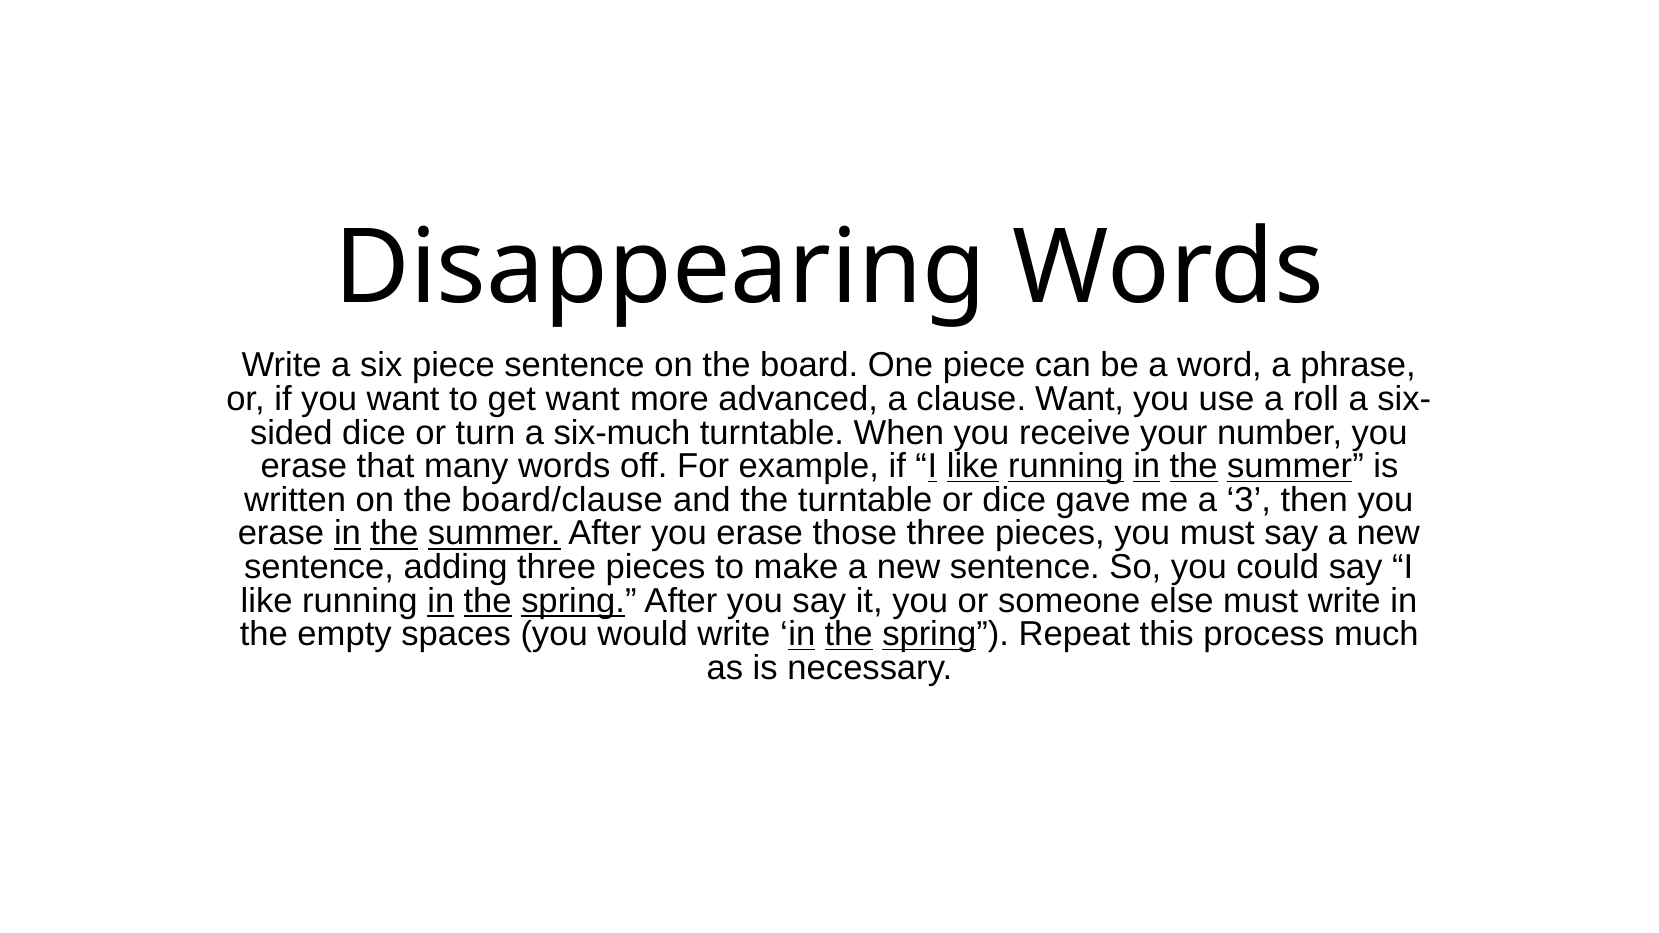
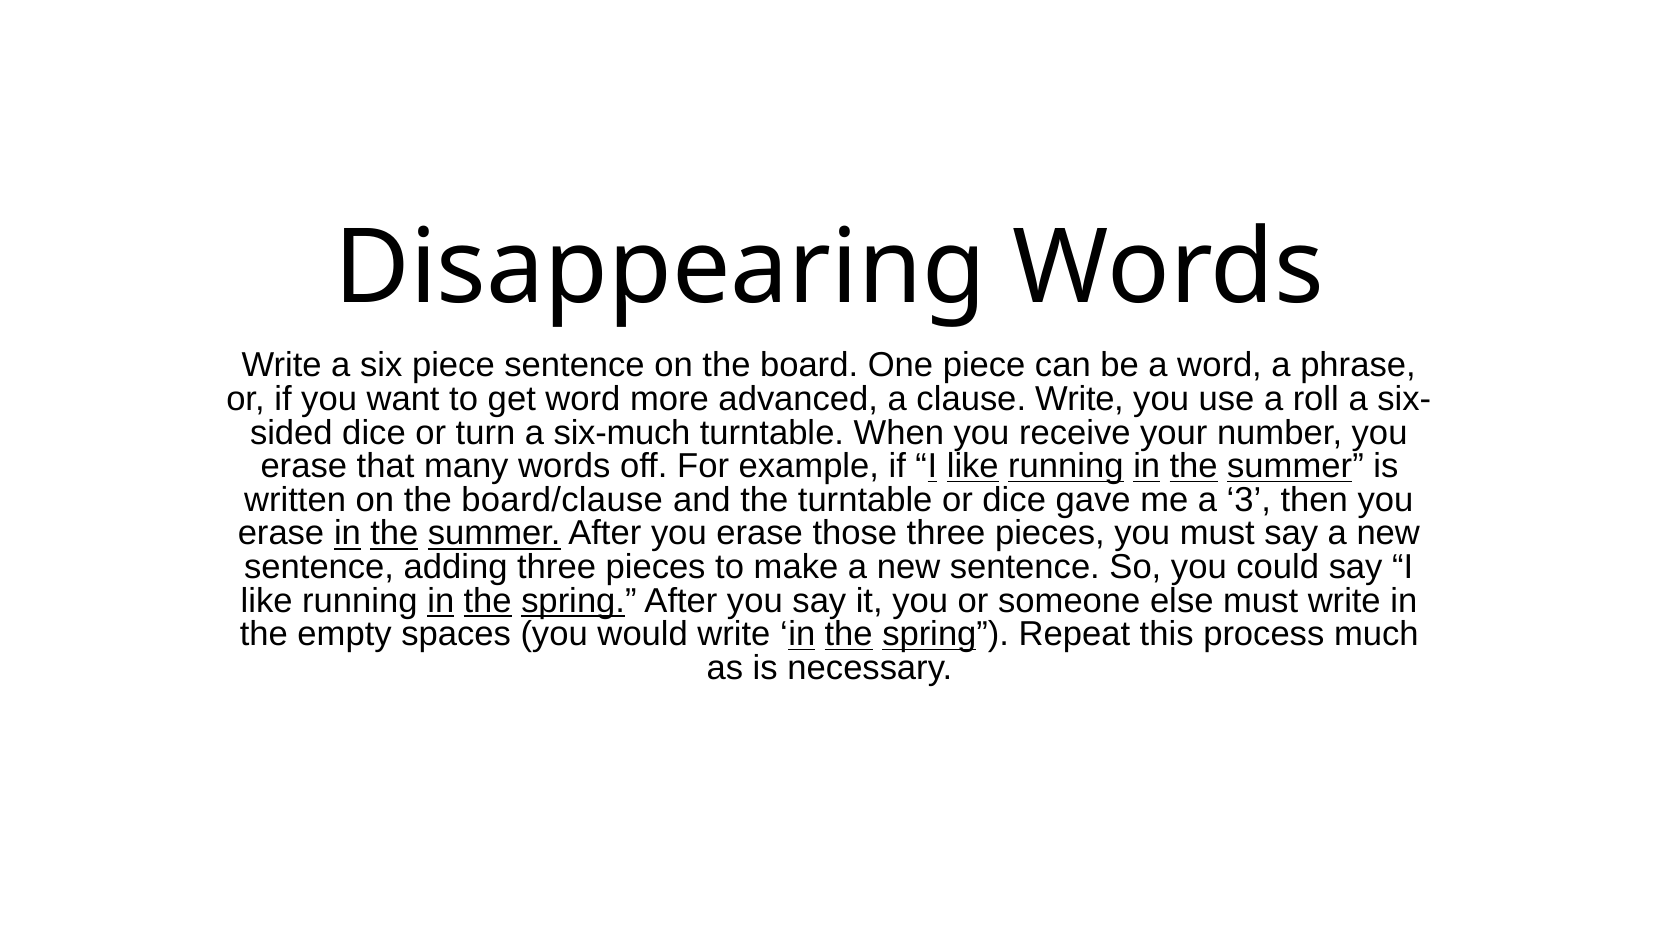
get want: want -> word
clause Want: Want -> Write
